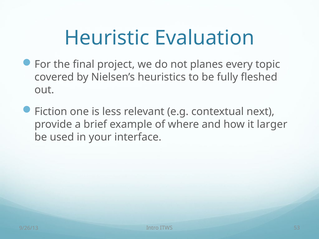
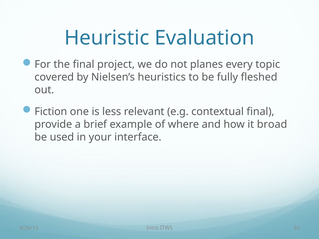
contextual next: next -> final
larger: larger -> broad
